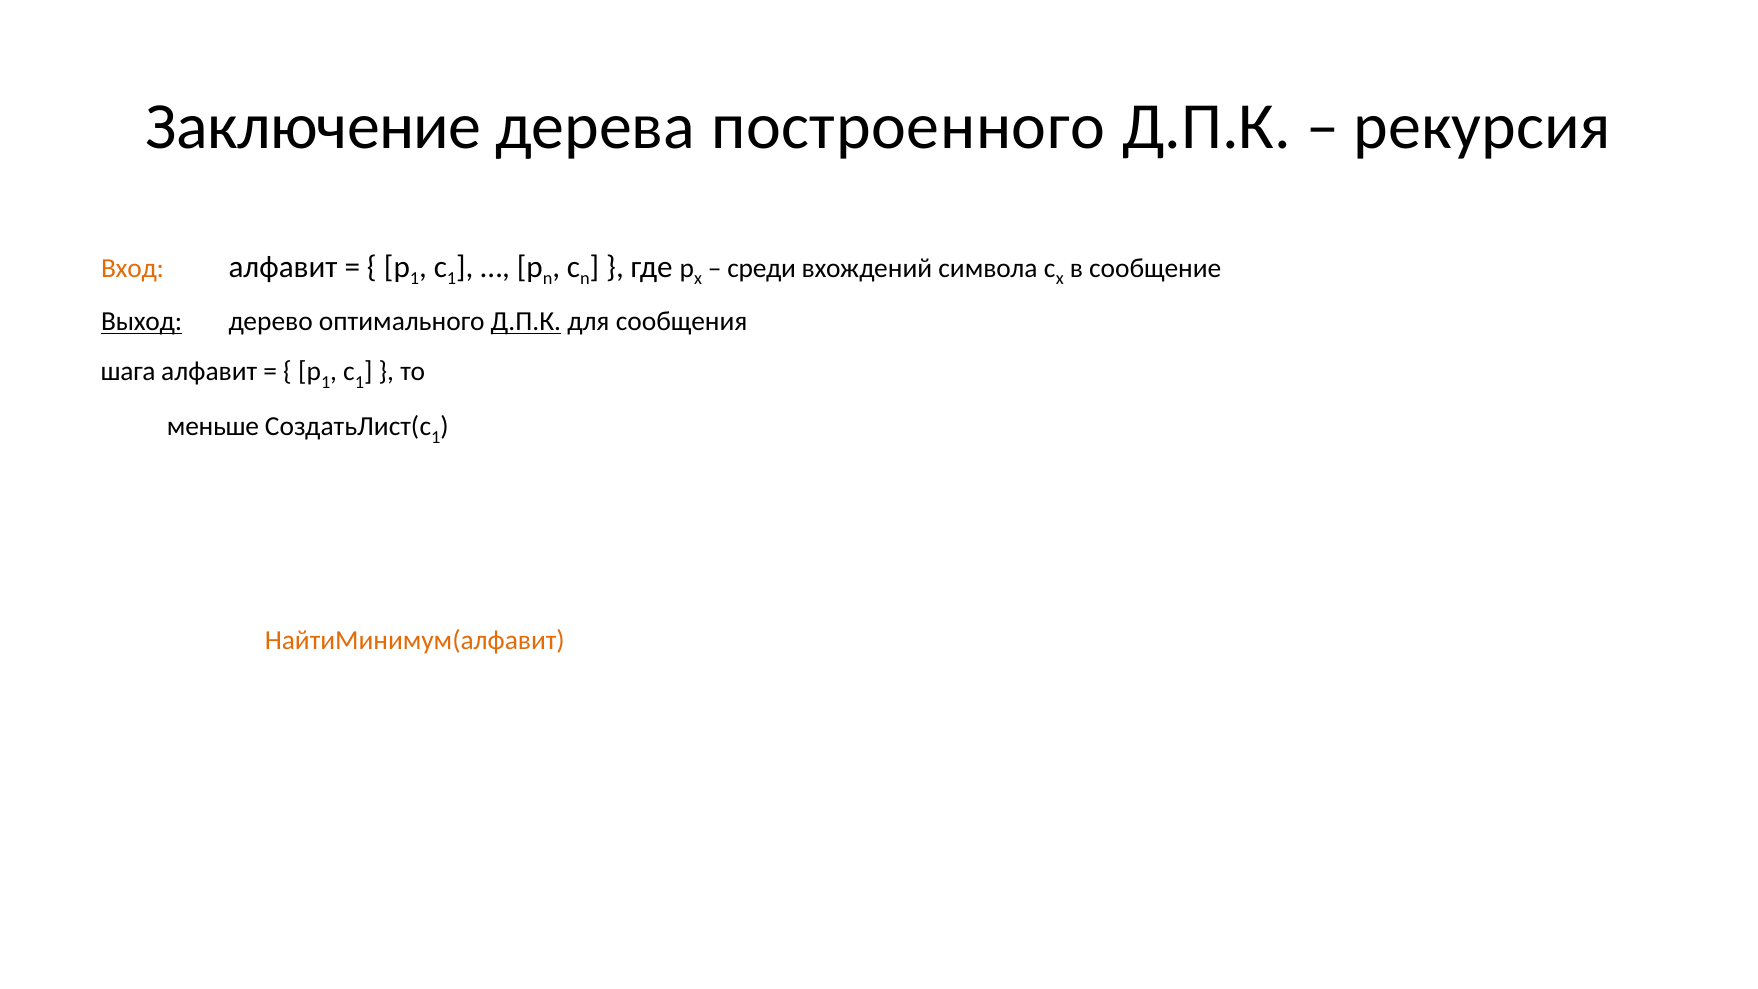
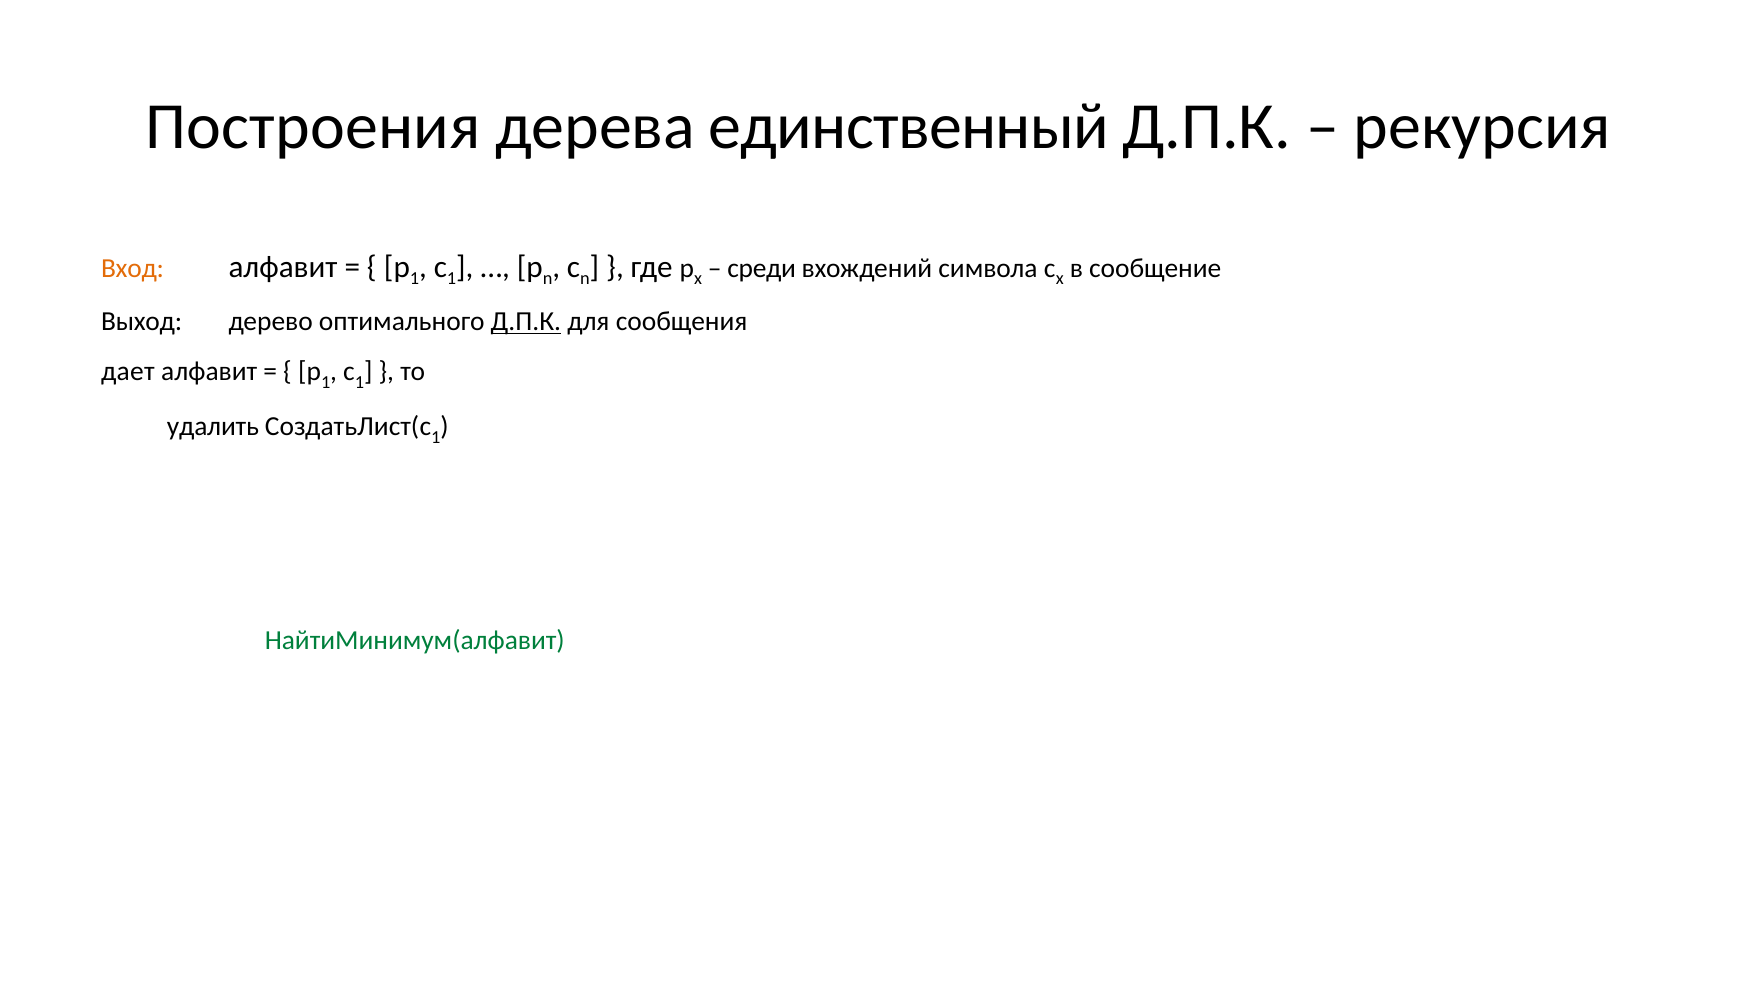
Заключение: Заключение -> Построения
построенного: построенного -> единственный
Выход underline: present -> none
шага: шага -> дает
меньше: меньше -> удалить
НайтиМинимум(алфавит at (415, 641) colour: orange -> green
